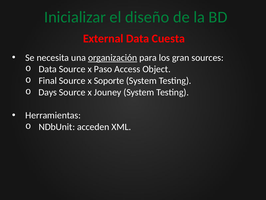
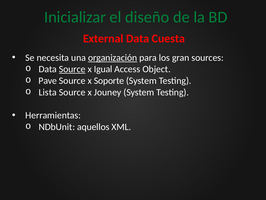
Source at (72, 69) underline: none -> present
Paso: Paso -> Igual
Final: Final -> Pave
Days: Days -> Lista
acceden: acceden -> aquellos
